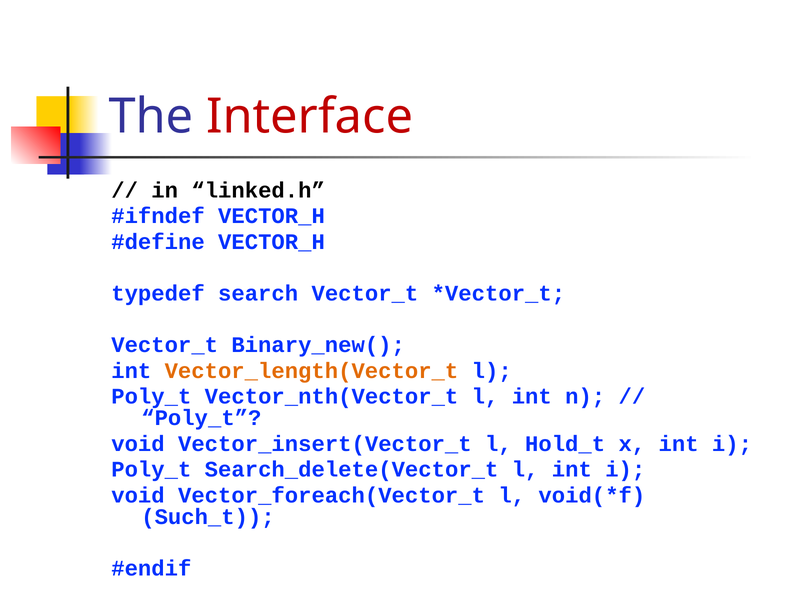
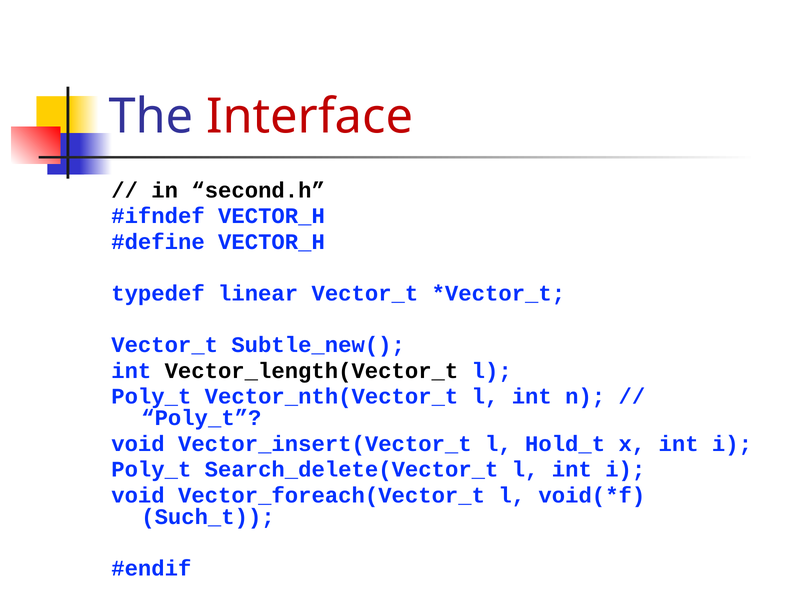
linked.h: linked.h -> second.h
search: search -> linear
Binary_new(: Binary_new( -> Subtle_new(
Vector_length(Vector_t colour: orange -> black
